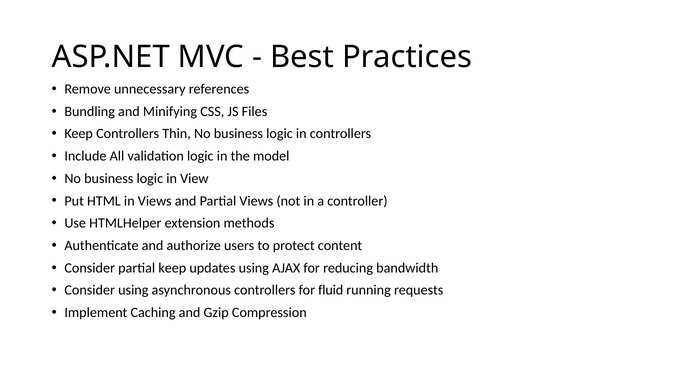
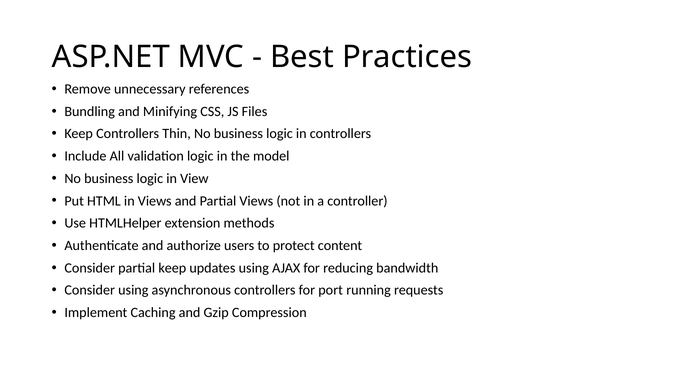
fluid: fluid -> port
